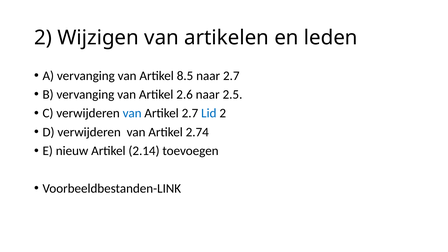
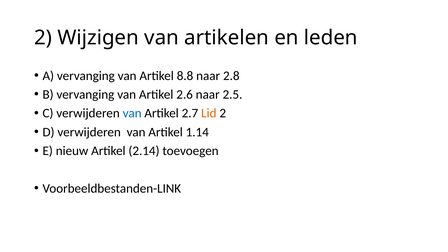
8.5: 8.5 -> 8.8
naar 2.7: 2.7 -> 2.8
Lid colour: blue -> orange
2.74: 2.74 -> 1.14
